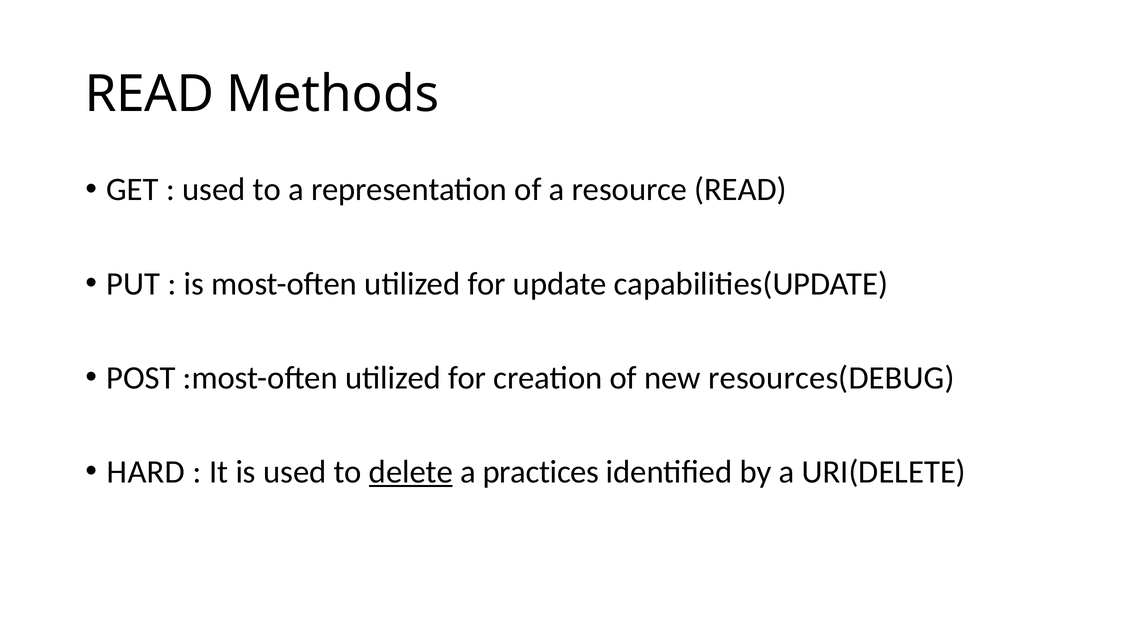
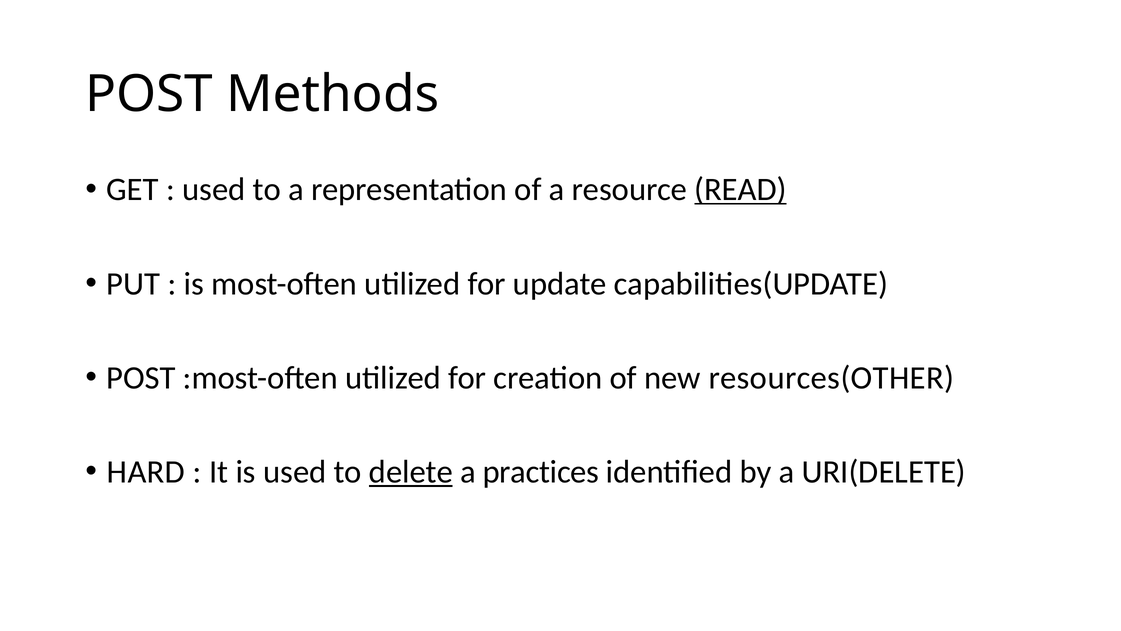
READ at (149, 94): READ -> POST
READ at (741, 190) underline: none -> present
resources(DEBUG: resources(DEBUG -> resources(OTHER
